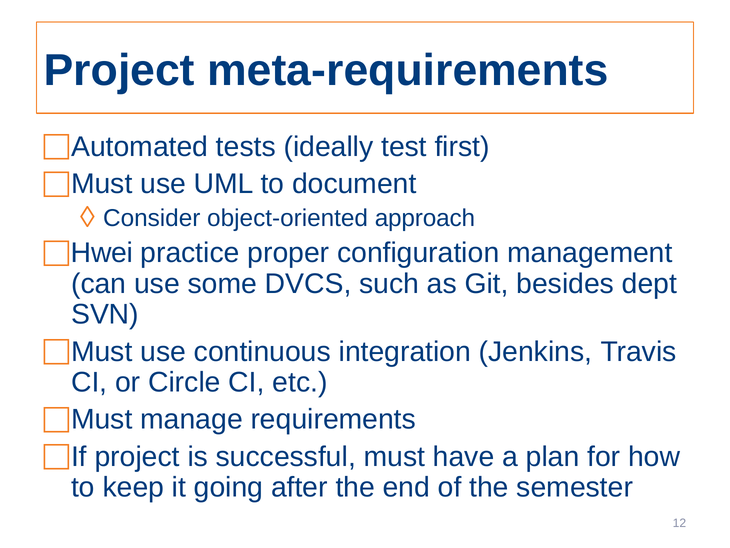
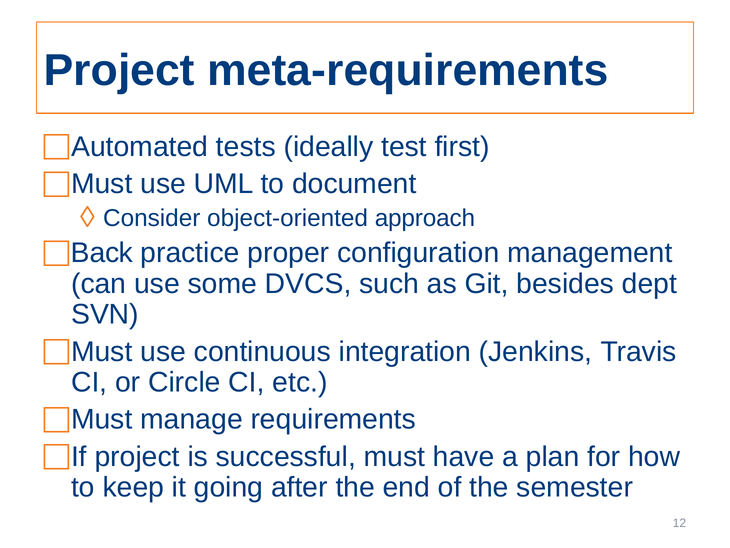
Hwei: Hwei -> Back
